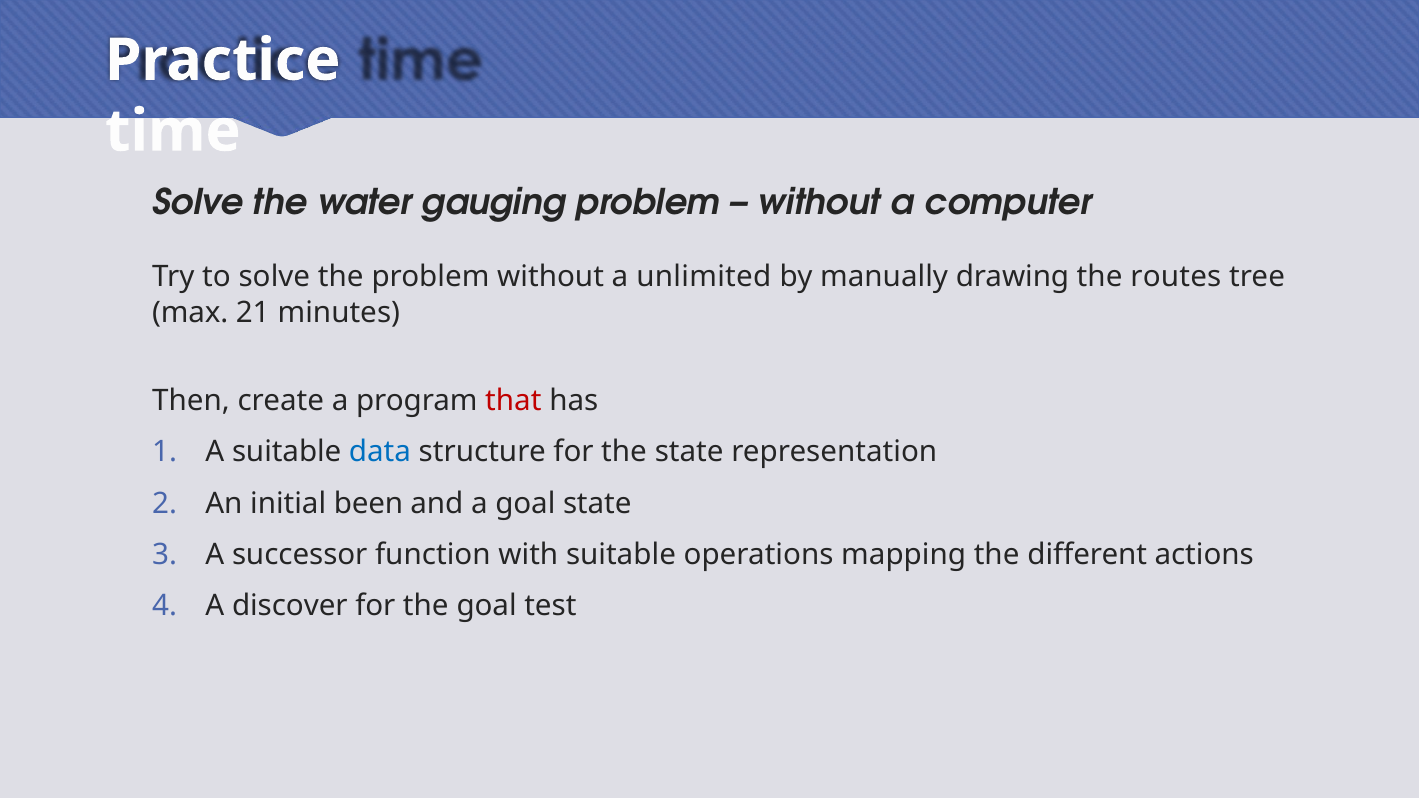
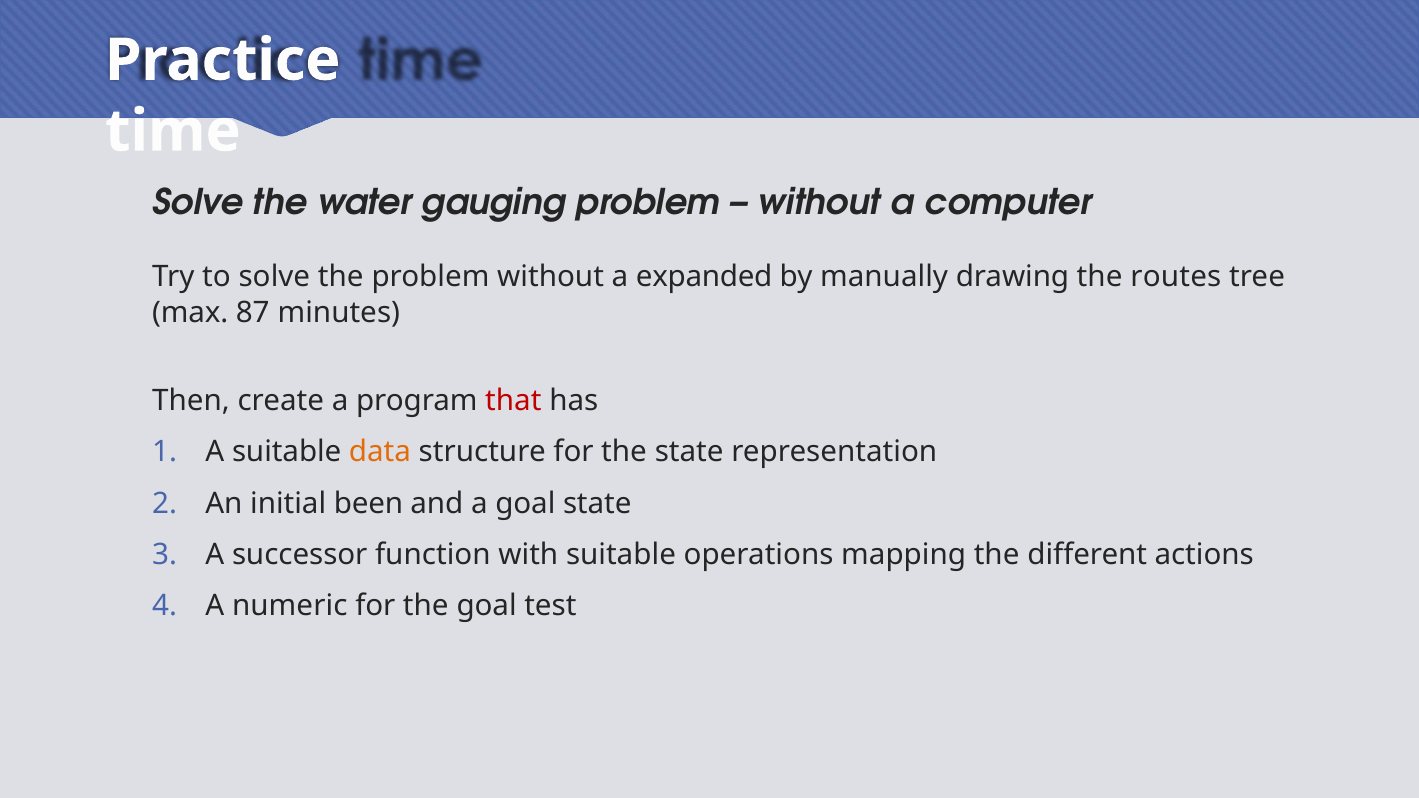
unlimited: unlimited -> expanded
21: 21 -> 87
data colour: blue -> orange
discover: discover -> numeric
